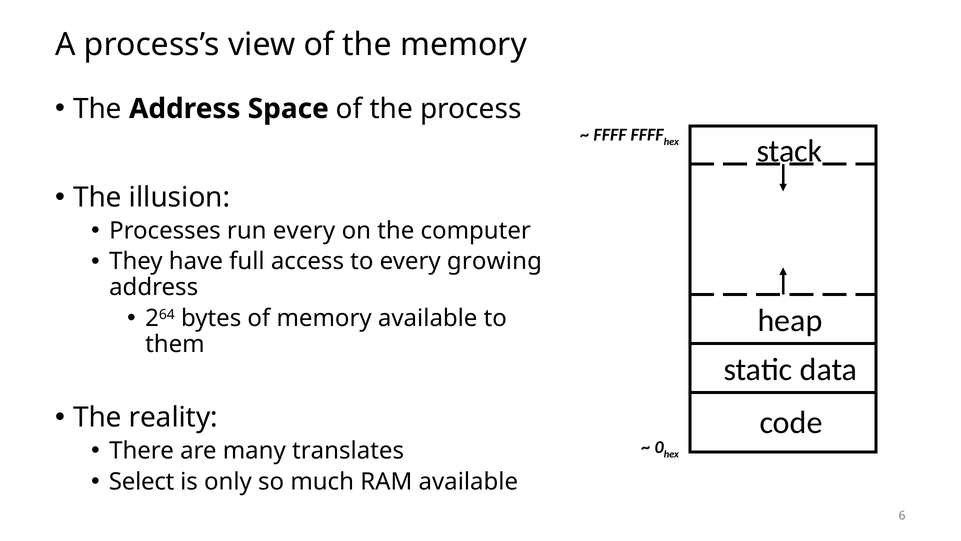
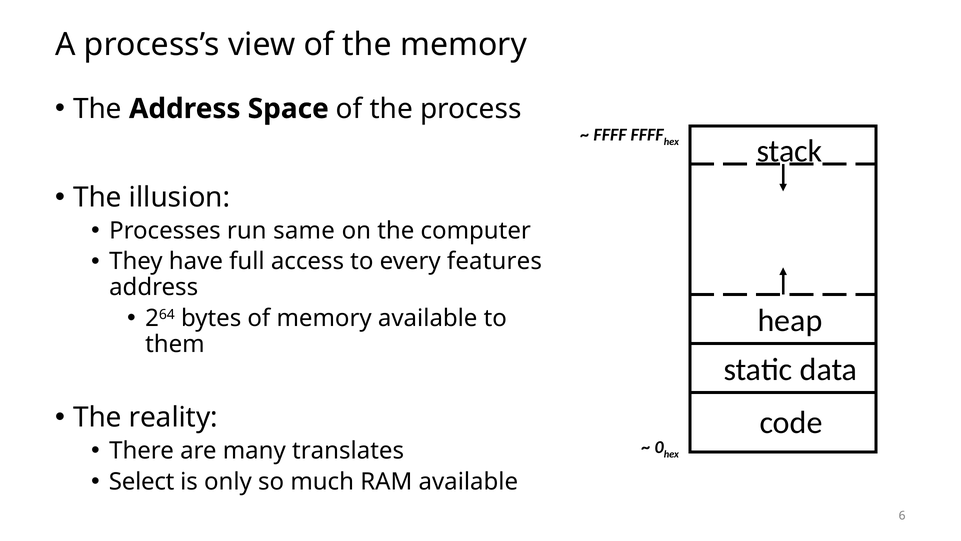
run every: every -> same
growing: growing -> features
